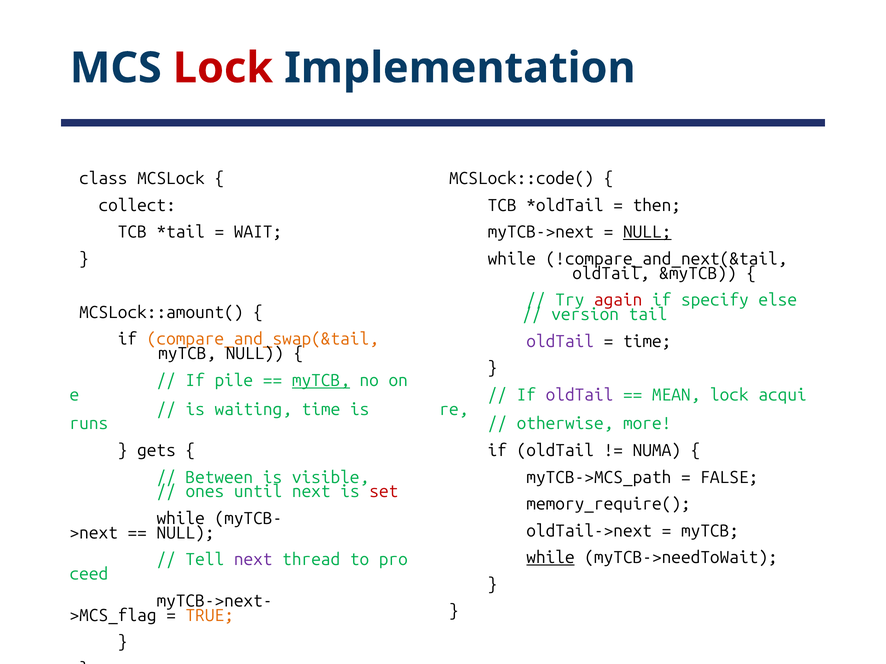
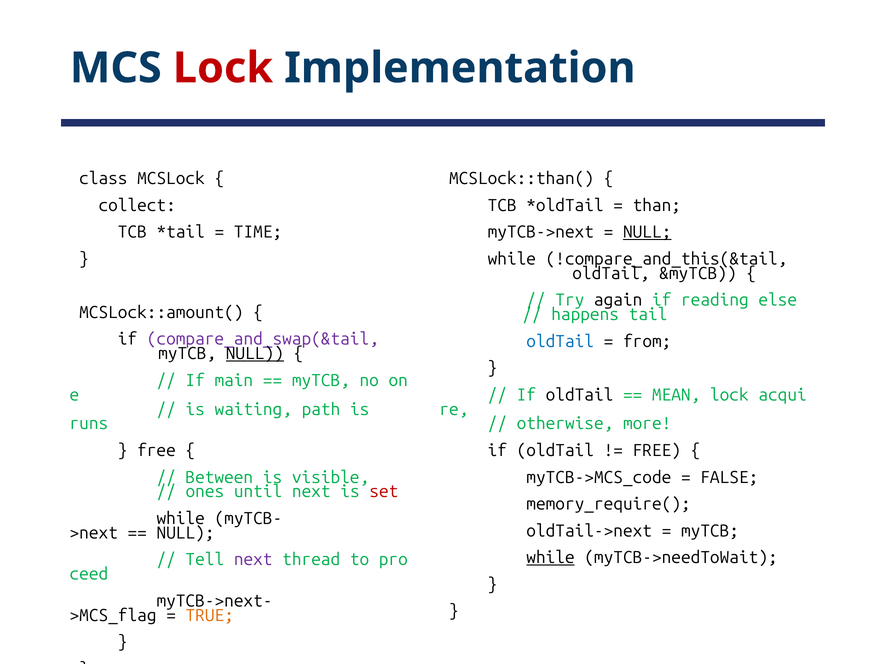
MCSLock::code(: MCSLock::code( -> MCSLock::than(
then: then -> than
WAIT: WAIT -> TIME
!compare_and_next(&tail: !compare_and_next(&tail -> !compare_and_this(&tail
again colour: red -> black
specify: specify -> reading
version: version -> happens
compare_and_swap(&tail colour: orange -> purple
oldTail at (560, 342) colour: purple -> blue
time at (647, 342): time -> from
NULL at (255, 354) underline: none -> present
pile: pile -> main
myTCB at (321, 381) underline: present -> none
oldTail at (580, 395) colour: purple -> black
waiting time: time -> path
gets at (157, 451): gets -> free
NUMA at (657, 451): NUMA -> FREE
myTCB->MCS_path: myTCB->MCS_path -> myTCB->MCS_code
